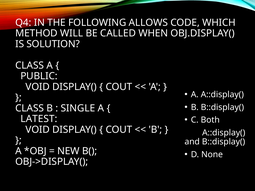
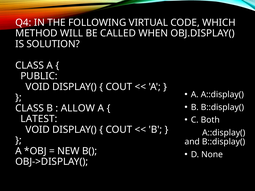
ALLOWS: ALLOWS -> VIRTUAL
SINGLE: SINGLE -> ALLOW
